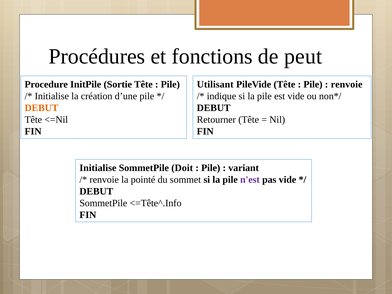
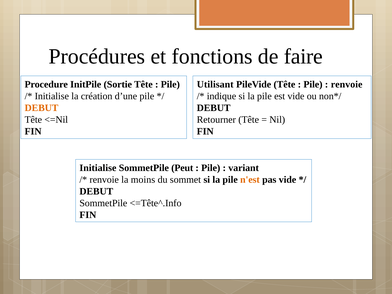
peut: peut -> faire
Doit: Doit -> Peut
pointé: pointé -> moins
n'est colour: purple -> orange
